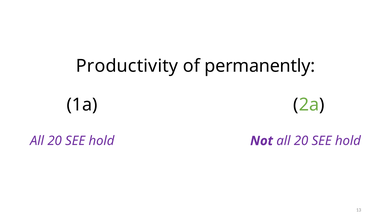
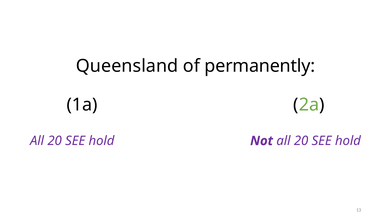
Productivity: Productivity -> Queensland
